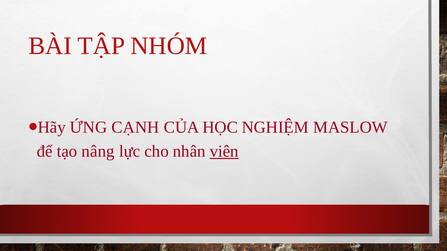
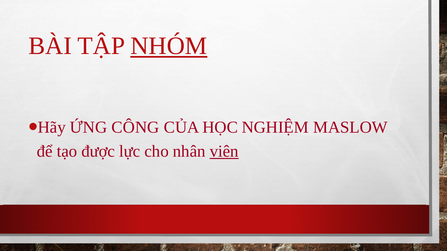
NHÓM underline: none -> present
CẠNH: CẠNH -> CÔNG
nâng: nâng -> được
